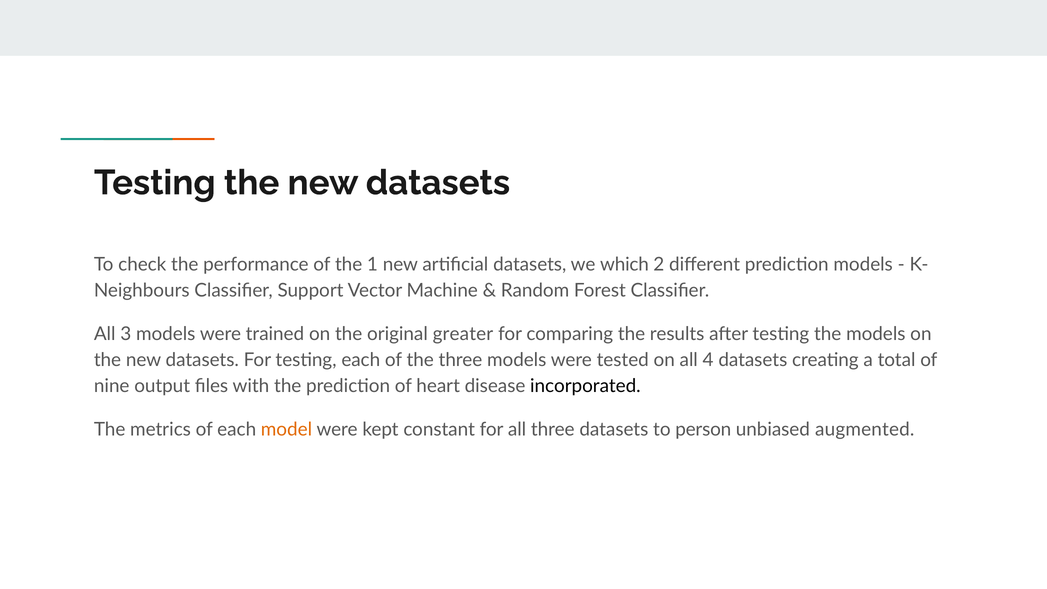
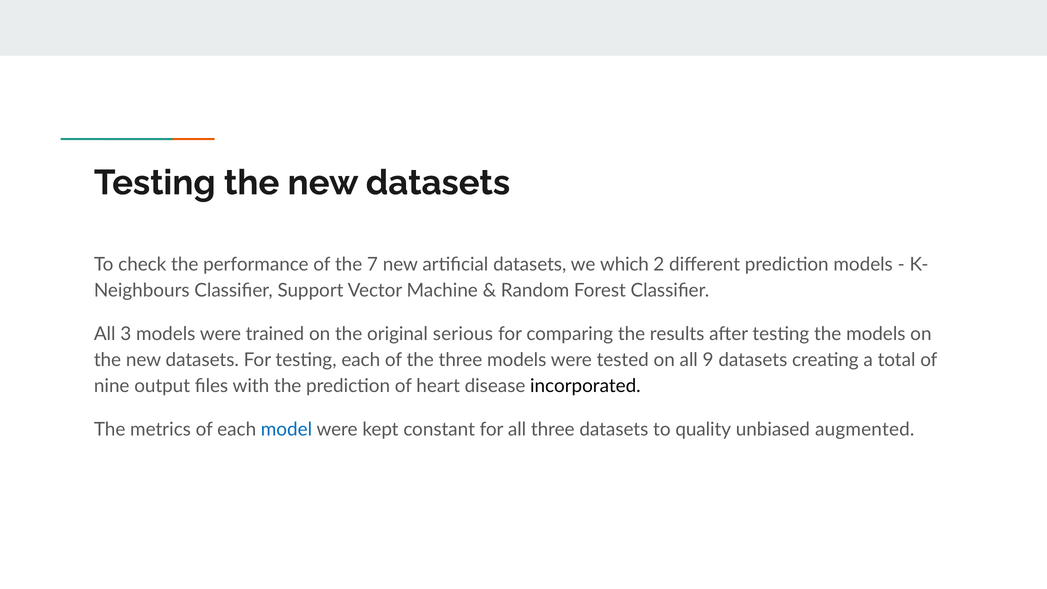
1: 1 -> 7
greater: greater -> serious
4: 4 -> 9
model colour: orange -> blue
person: person -> quality
